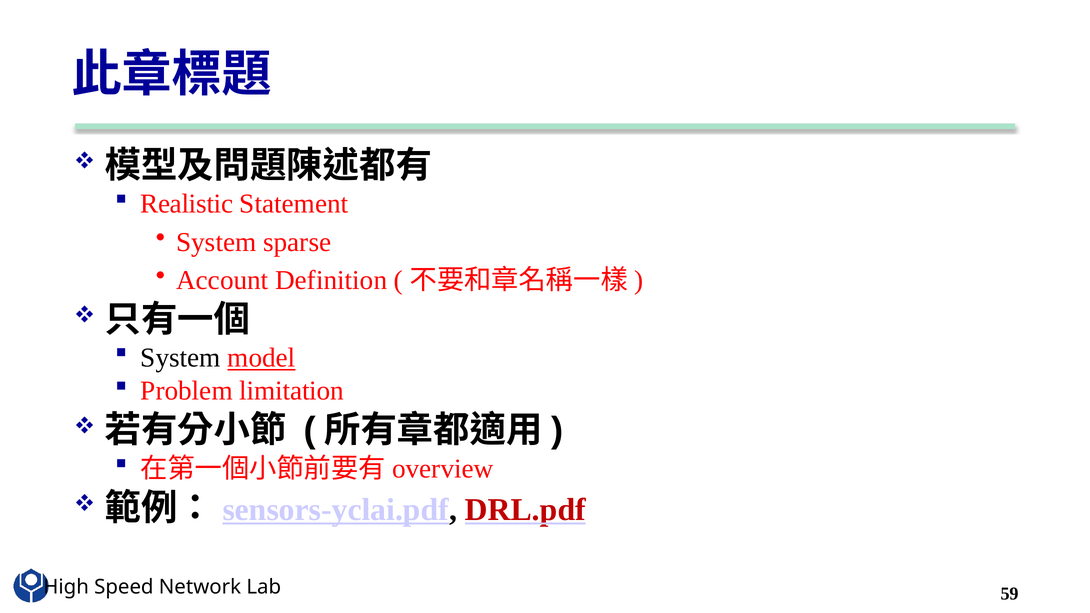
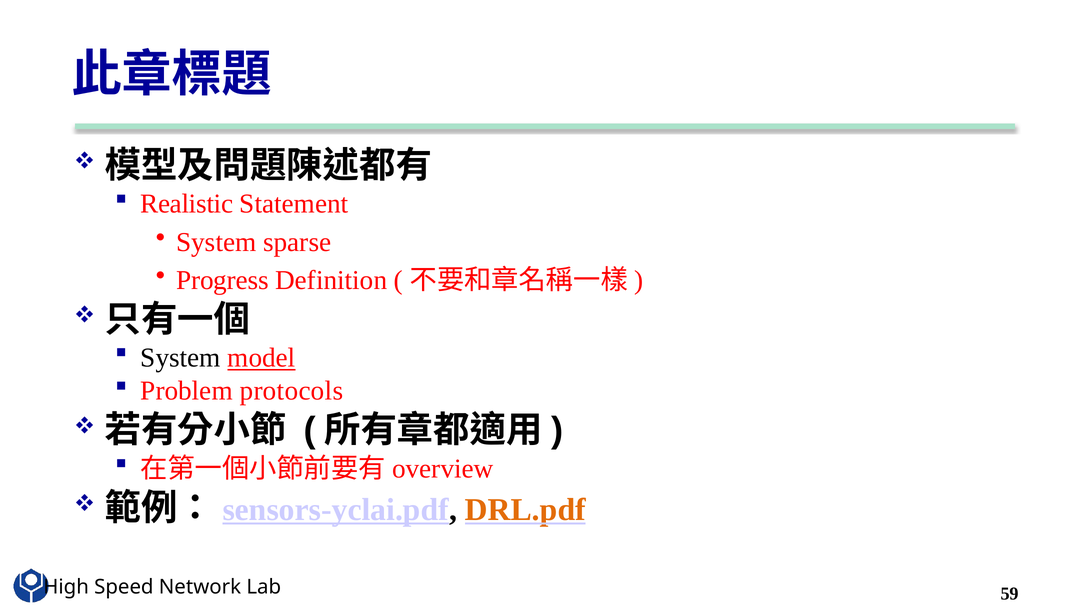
Account: Account -> Progress
limitation: limitation -> protocols
DRL.pdf colour: red -> orange
